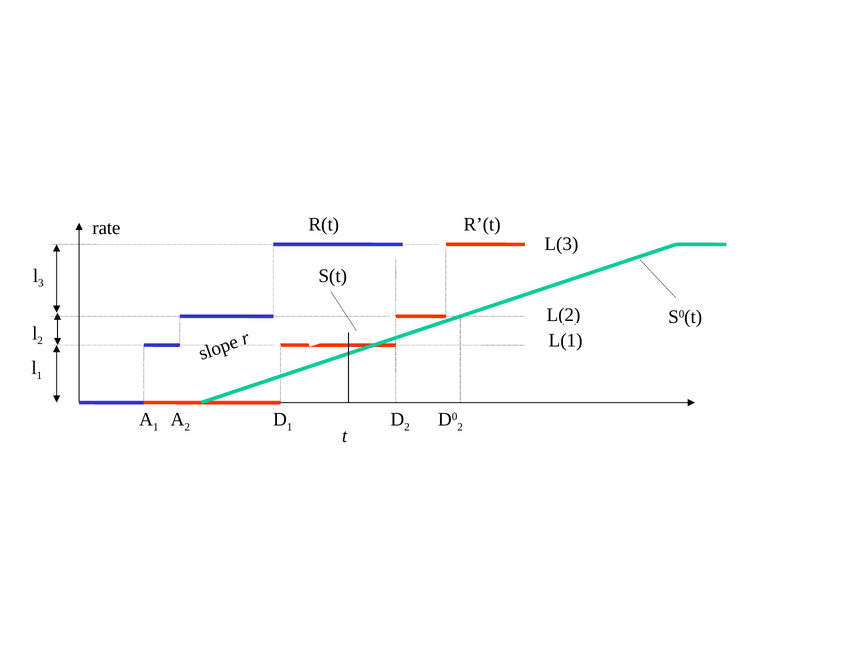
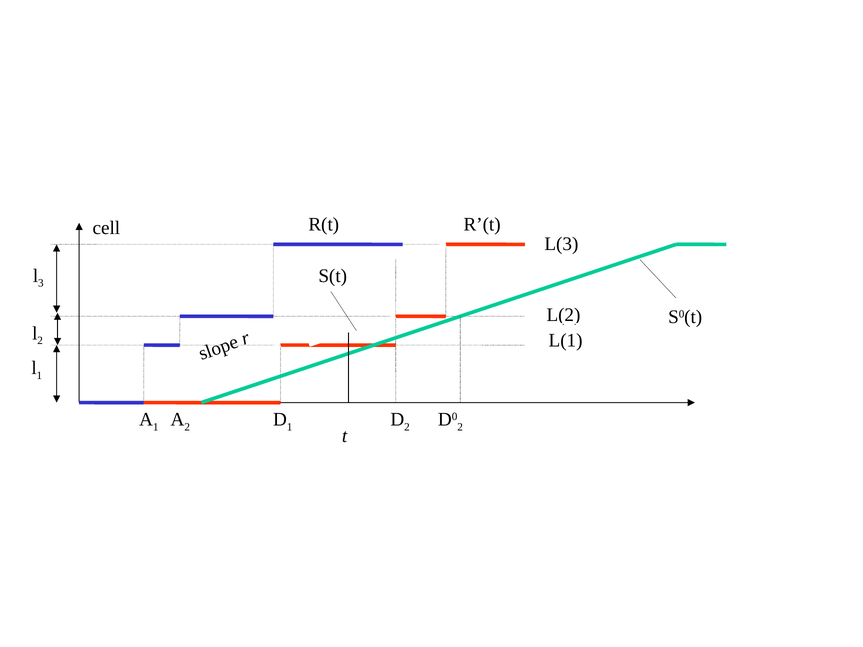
rate: rate -> cell
